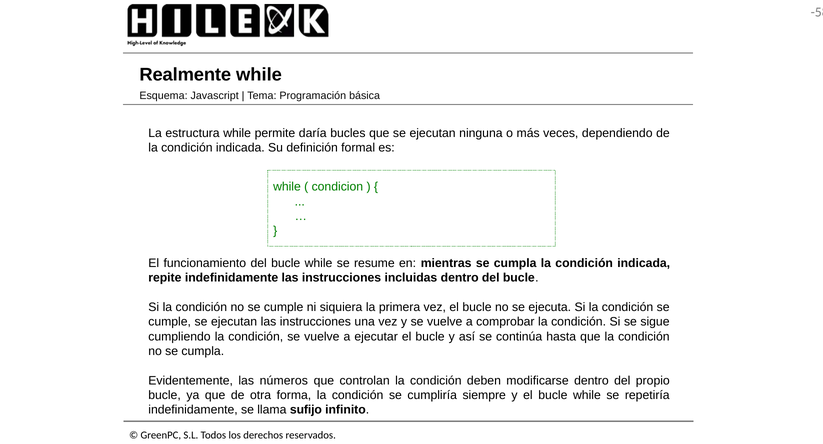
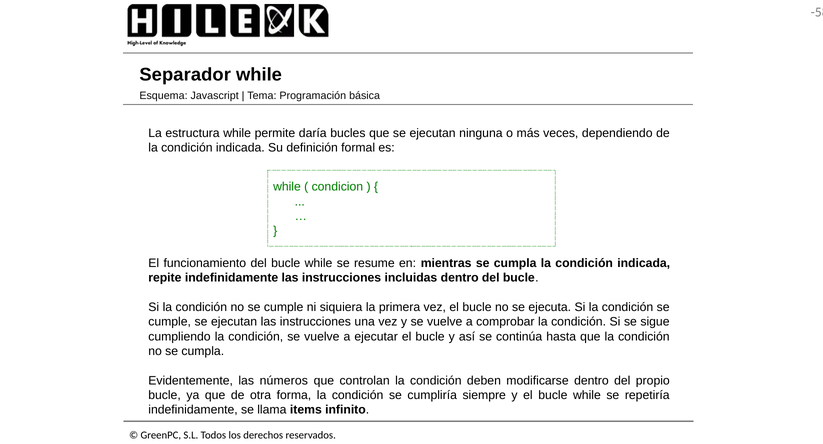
Realmente: Realmente -> Separador
sufijo: sufijo -> items
